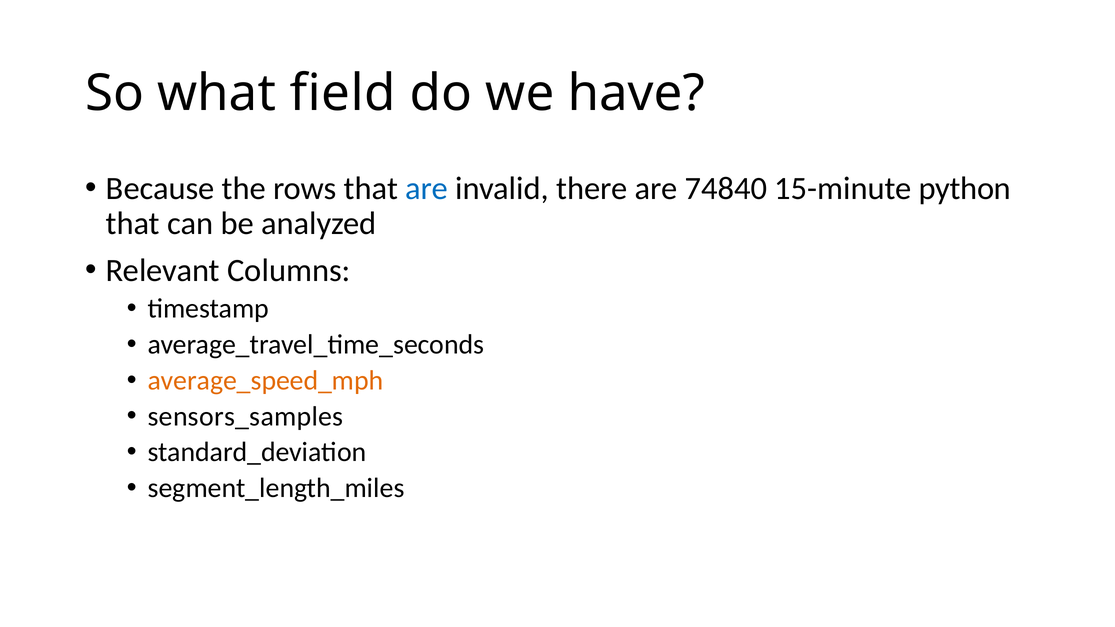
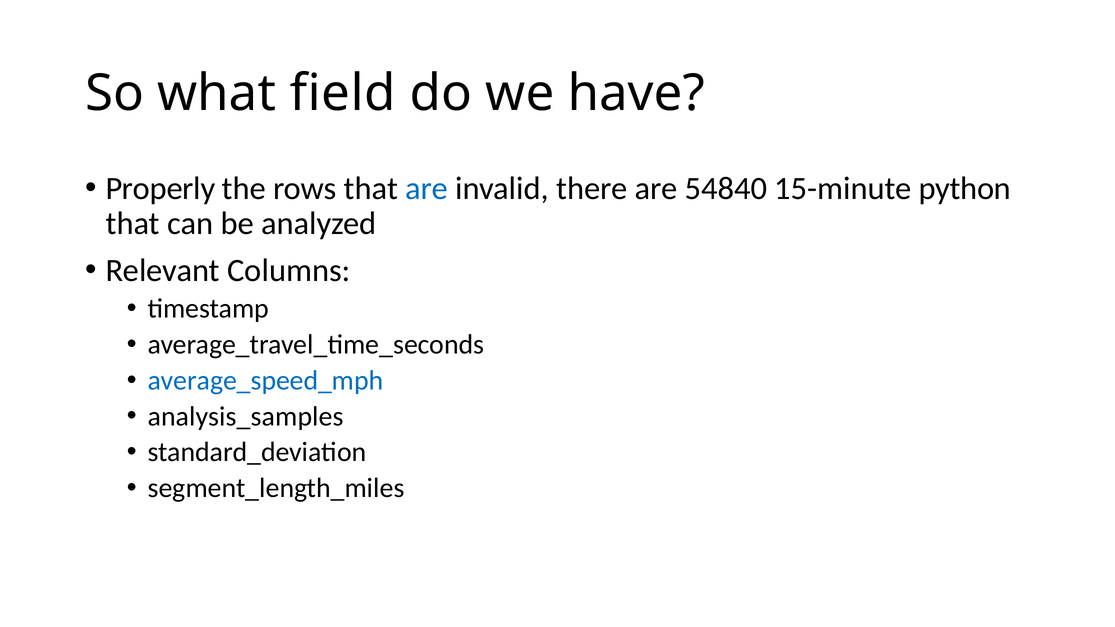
Because: Because -> Properly
74840: 74840 -> 54840
average_speed_mph colour: orange -> blue
sensors_samples: sensors_samples -> analysis_samples
